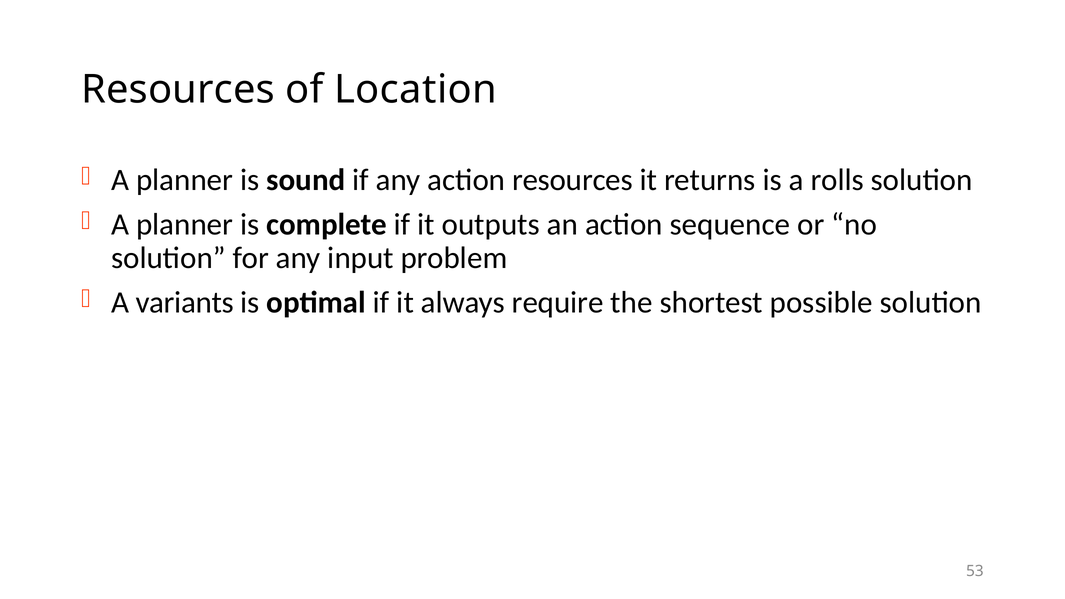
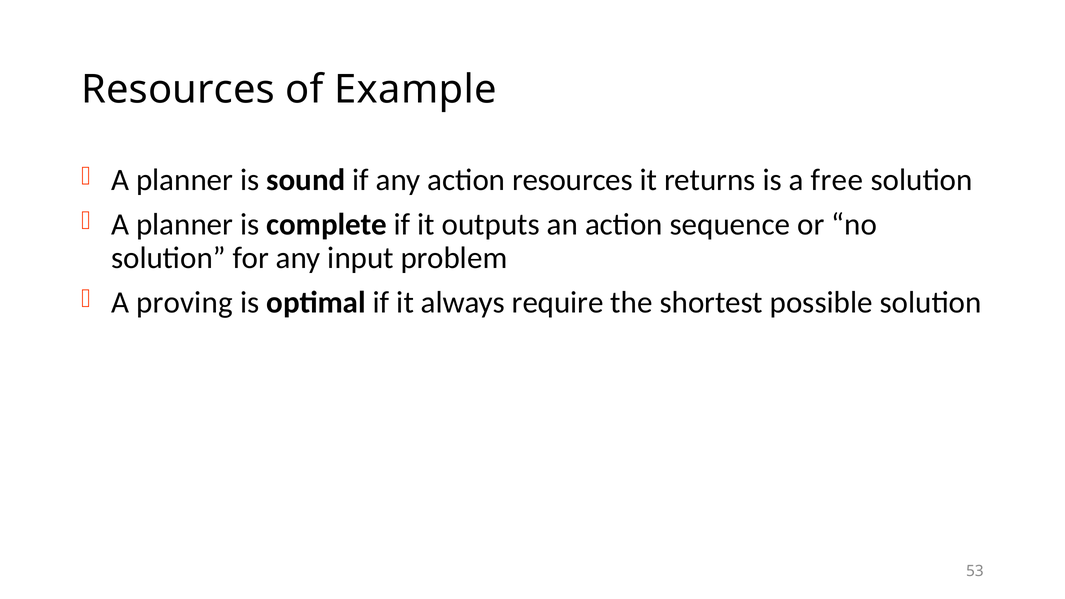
Location: Location -> Example
rolls: rolls -> free
variants: variants -> proving
